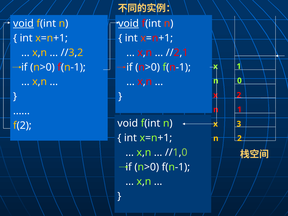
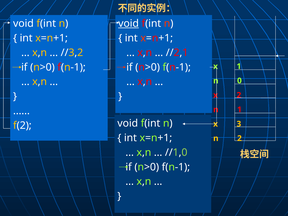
void at (23, 23) underline: present -> none
